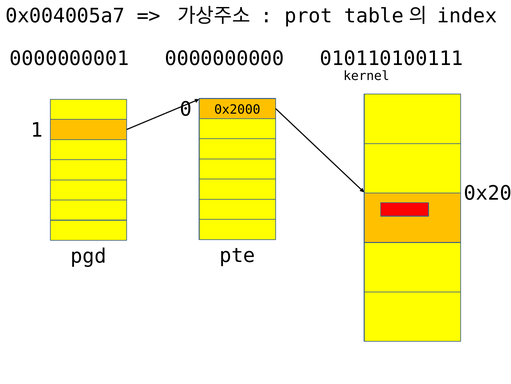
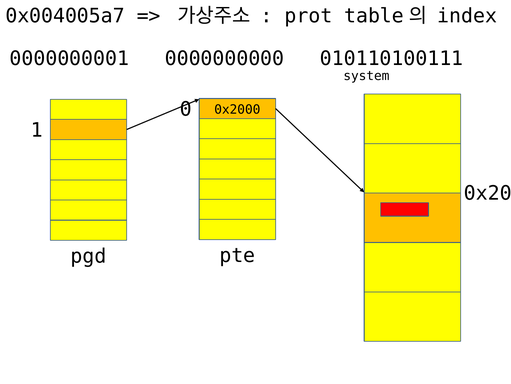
kernel: kernel -> system
